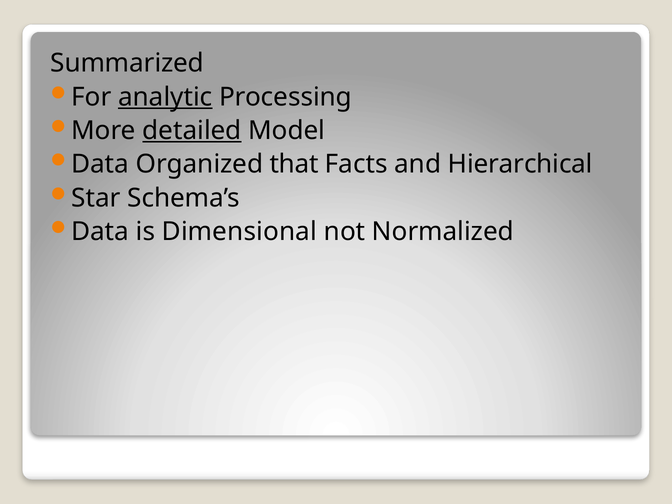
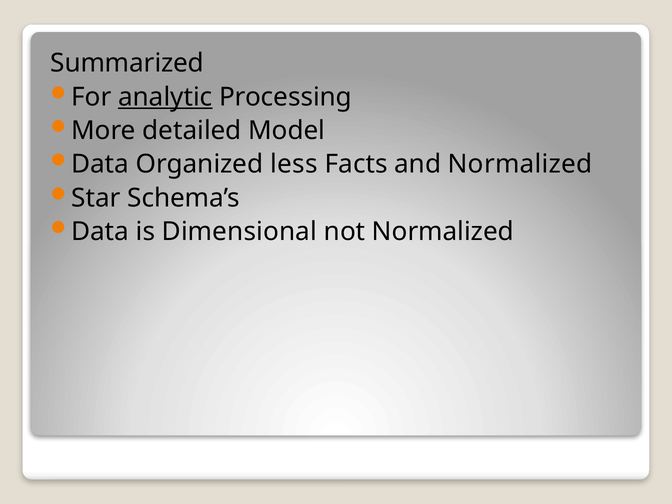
detailed underline: present -> none
that: that -> less
and Hierarchical: Hierarchical -> Normalized
